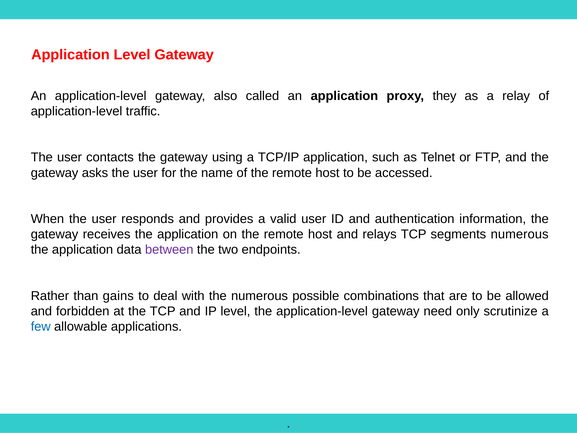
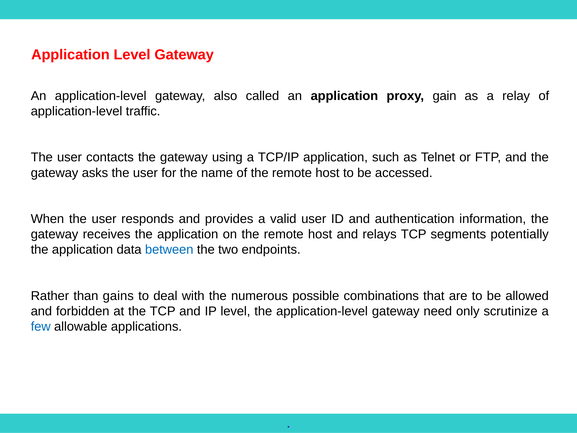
they: they -> gain
segments numerous: numerous -> potentially
between colour: purple -> blue
